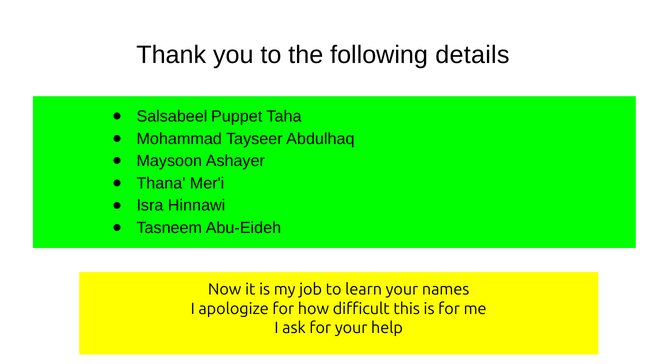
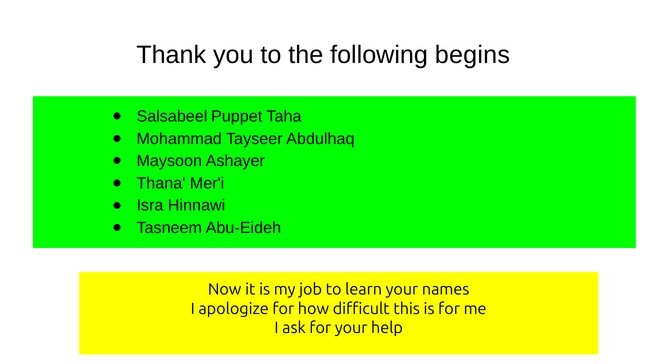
details: details -> begins
